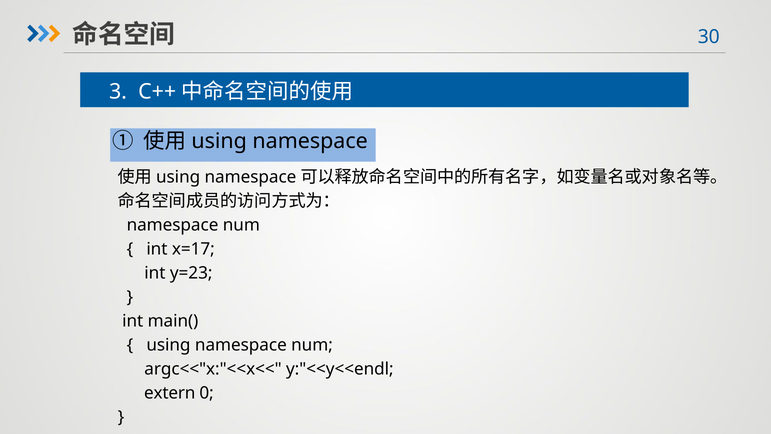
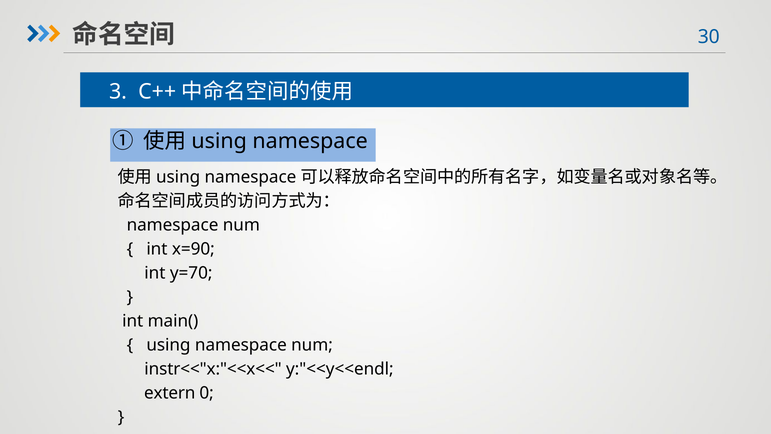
x=17: x=17 -> x=90
y=23: y=23 -> y=70
argc<<"x:"<<x<<: argc<<"x:"<<x<< -> instr<<"x:"<<x<<
